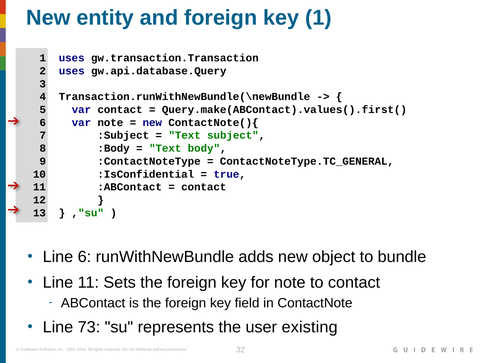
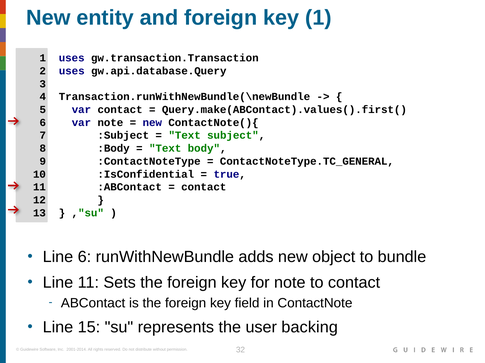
73: 73 -> 15
existing: existing -> backing
